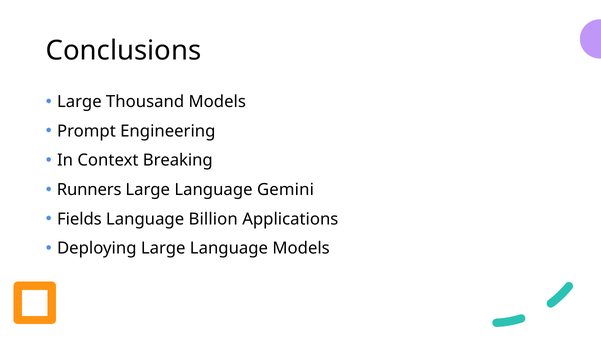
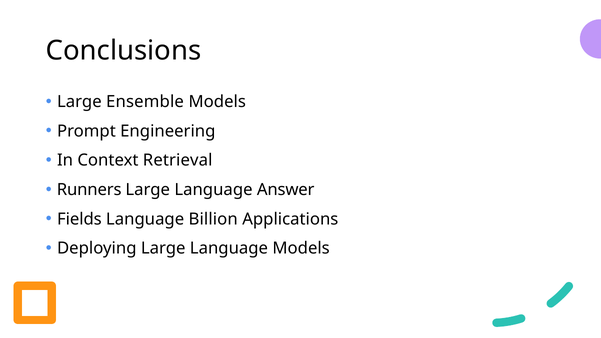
Thousand: Thousand -> Ensemble
Breaking: Breaking -> Retrieval
Gemini: Gemini -> Answer
